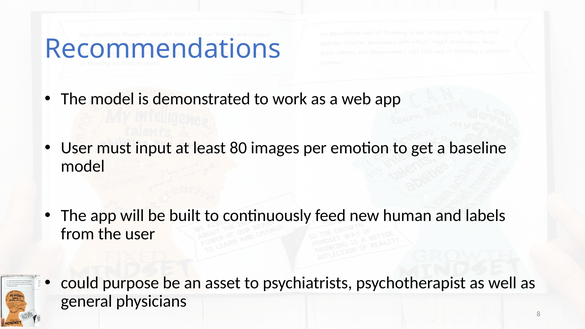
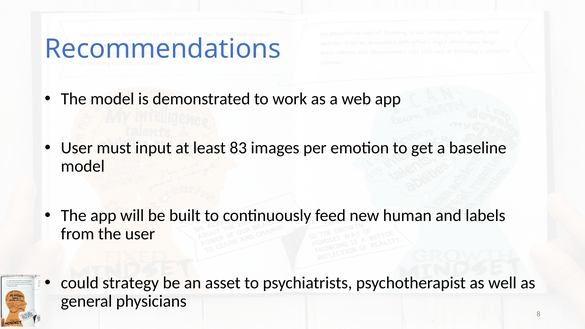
80: 80 -> 83
purpose: purpose -> strategy
